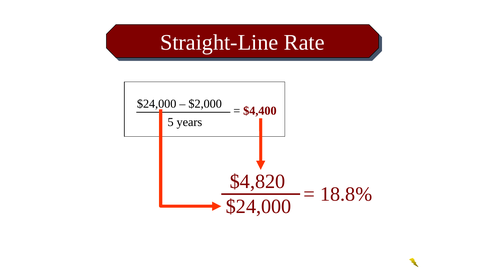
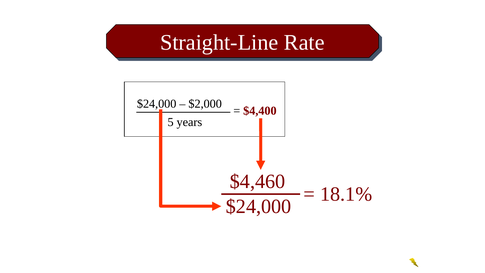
$4,820: $4,820 -> $4,460
18.8%: 18.8% -> 18.1%
